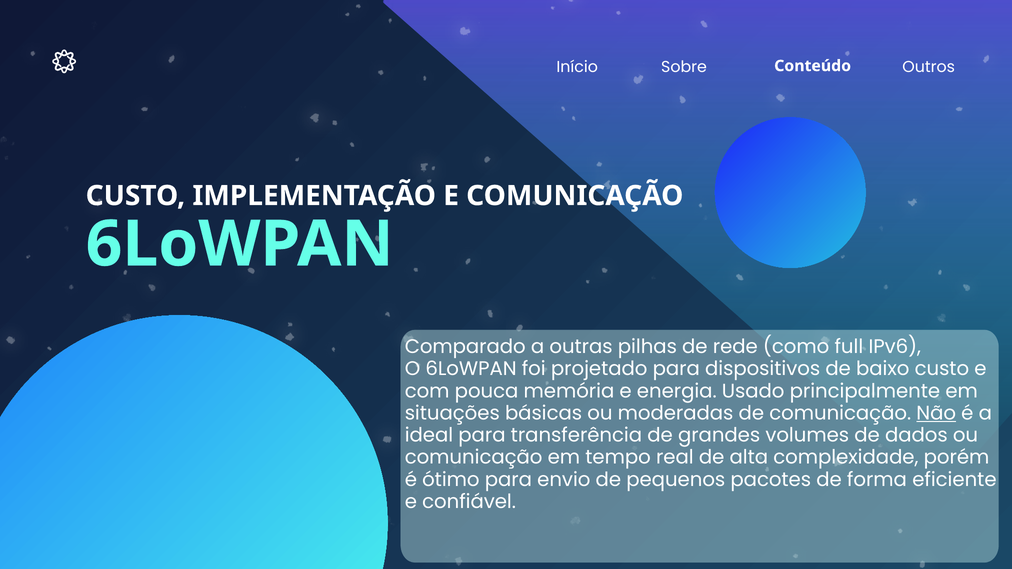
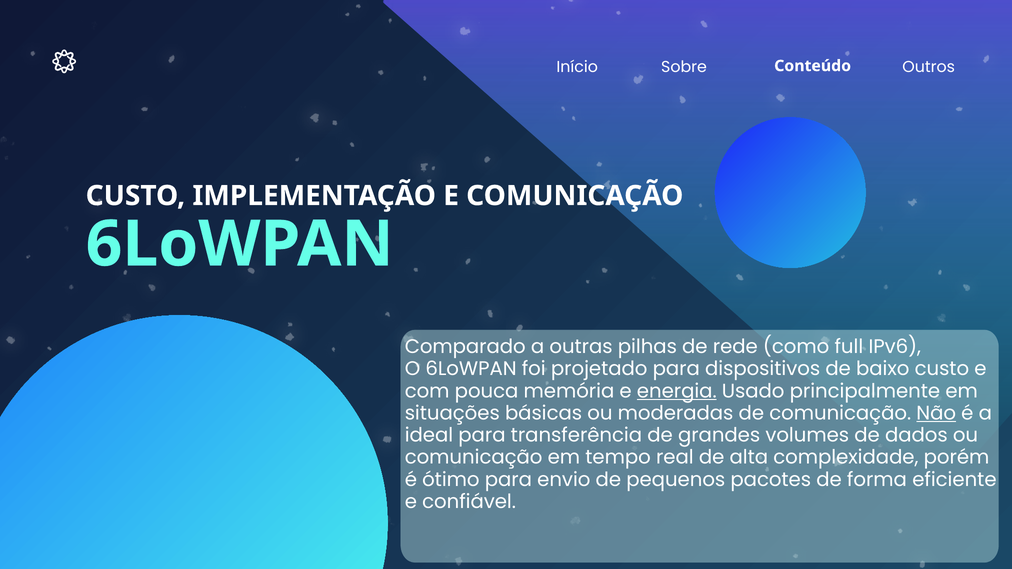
energia underline: none -> present
